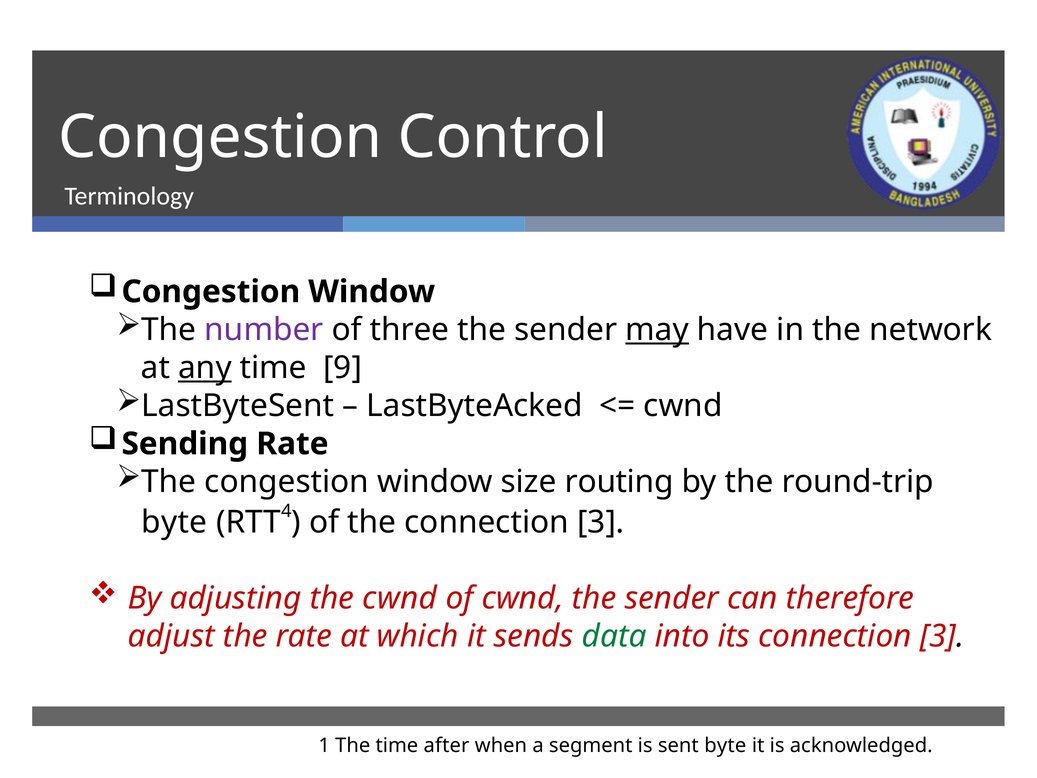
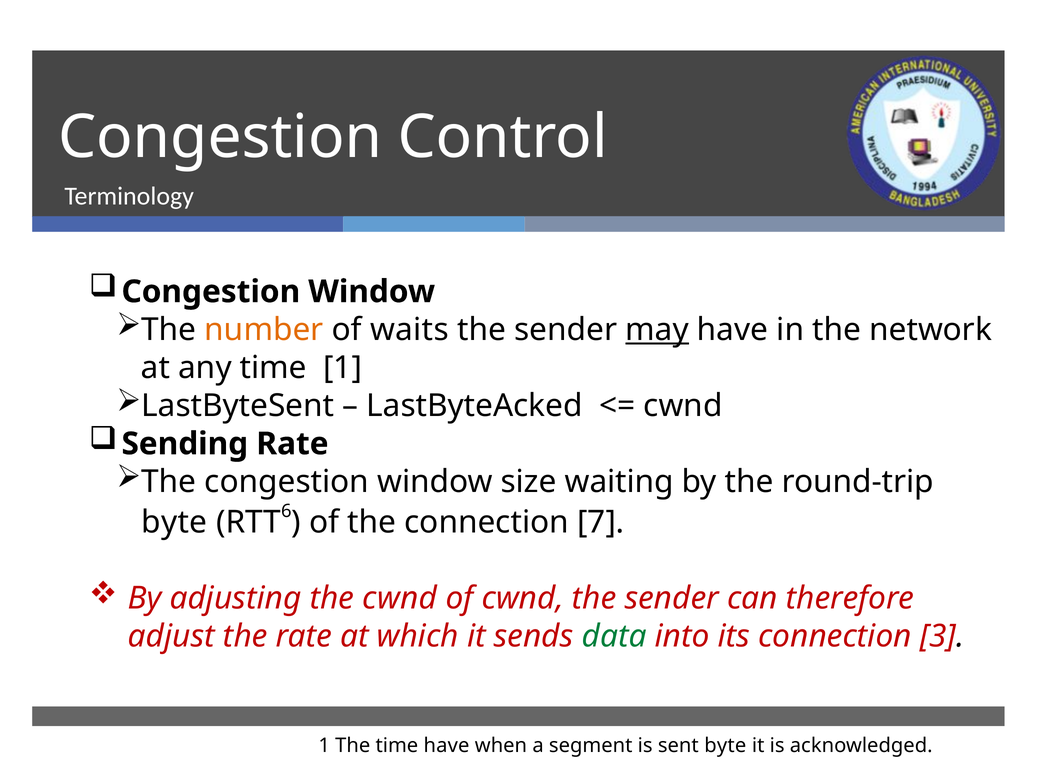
number colour: purple -> orange
three: three -> waits
any underline: present -> none
time 9: 9 -> 1
routing: routing -> waiting
4: 4 -> 6
the connection 3: 3 -> 7
time after: after -> have
